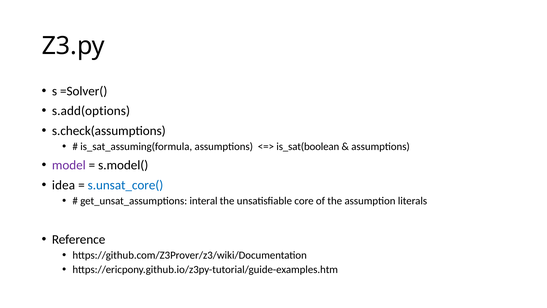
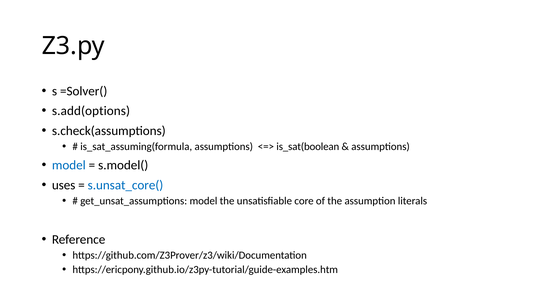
model at (69, 165) colour: purple -> blue
idea: idea -> uses
get_unsat_assumptions interal: interal -> model
